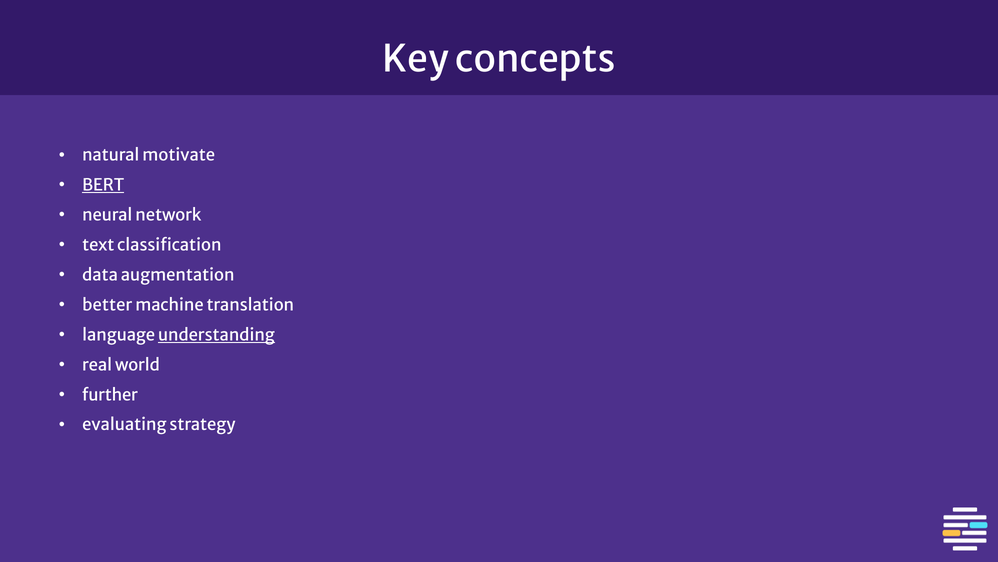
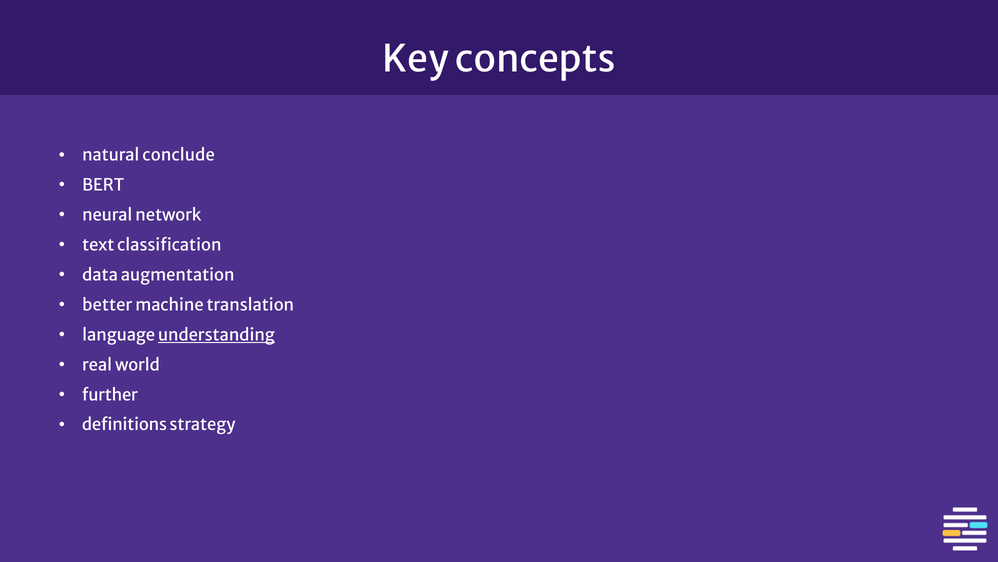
motivate: motivate -> conclude
BERT underline: present -> none
evaluating: evaluating -> definitions
